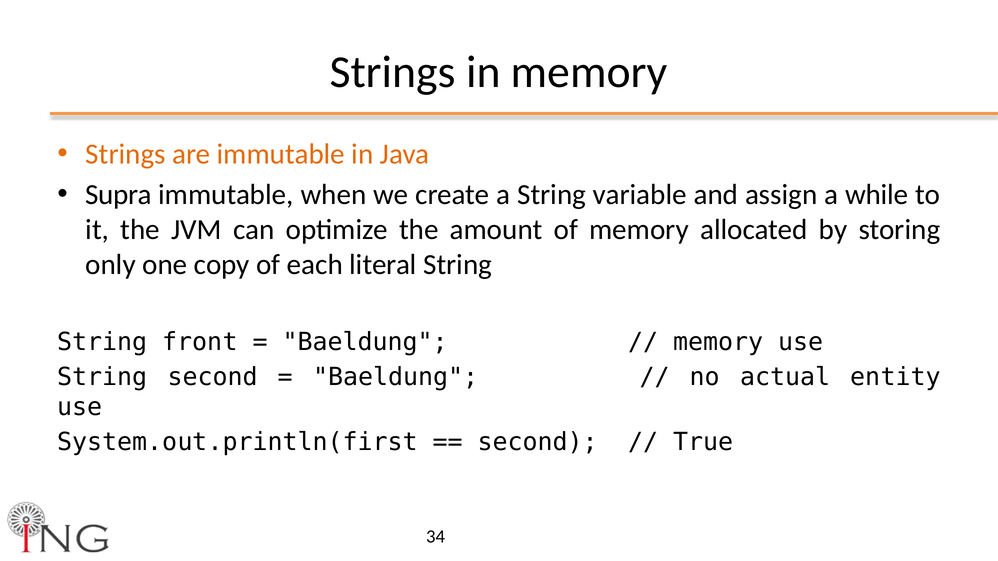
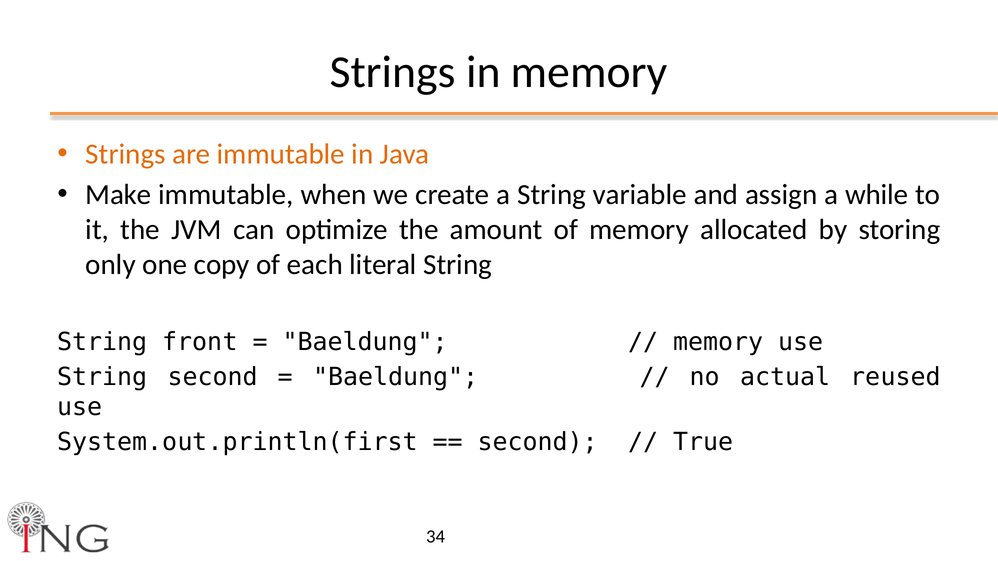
Supra: Supra -> Make
entity: entity -> reused
